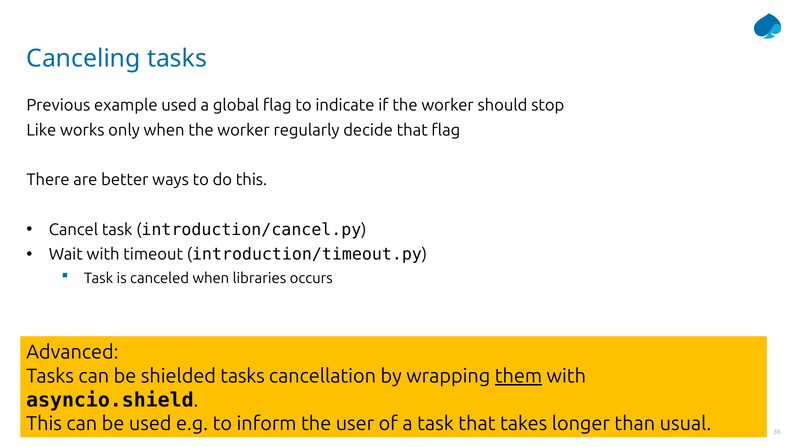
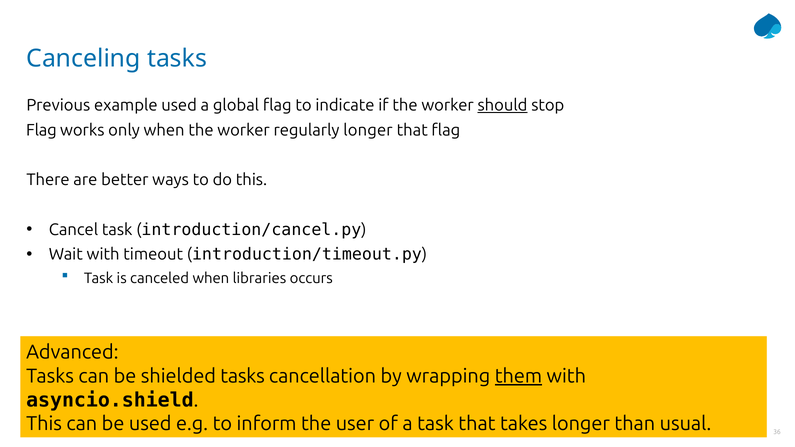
should underline: none -> present
Like at (41, 130): Like -> Flag
regularly decide: decide -> longer
